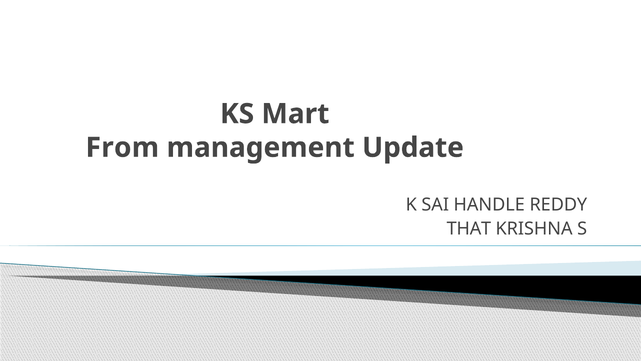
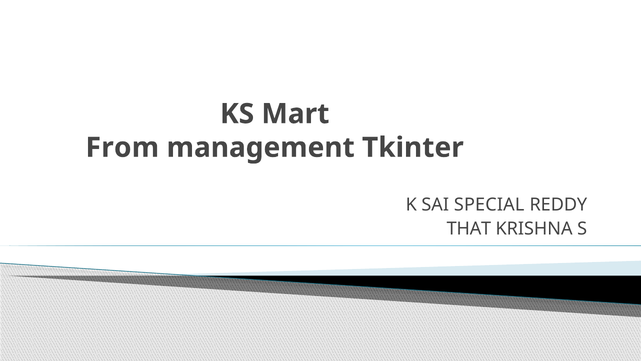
Update: Update -> Tkinter
HANDLE: HANDLE -> SPECIAL
